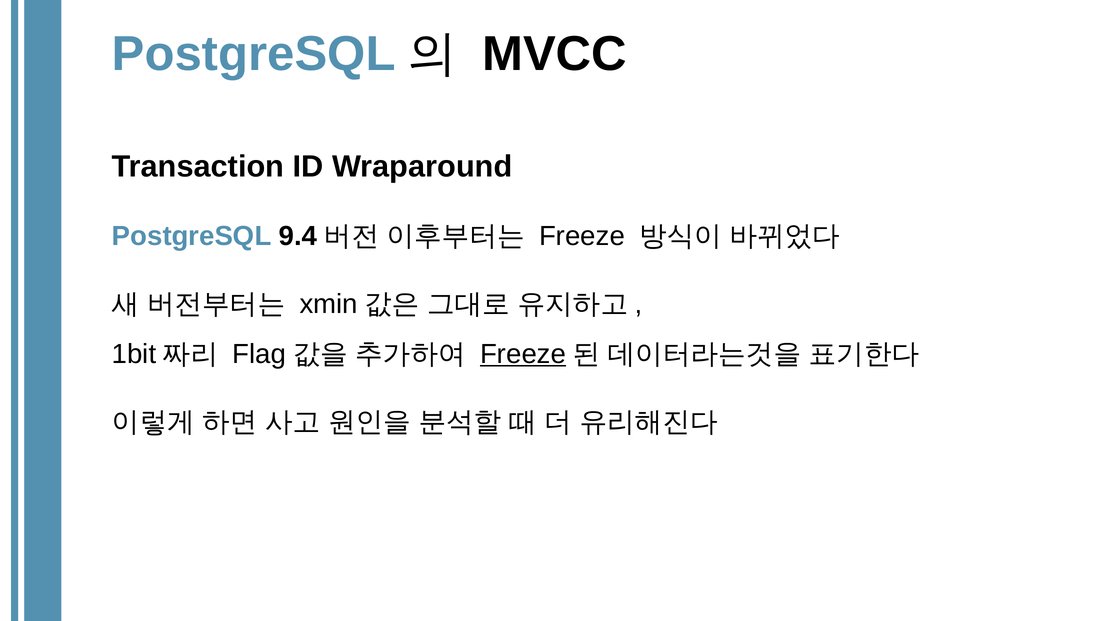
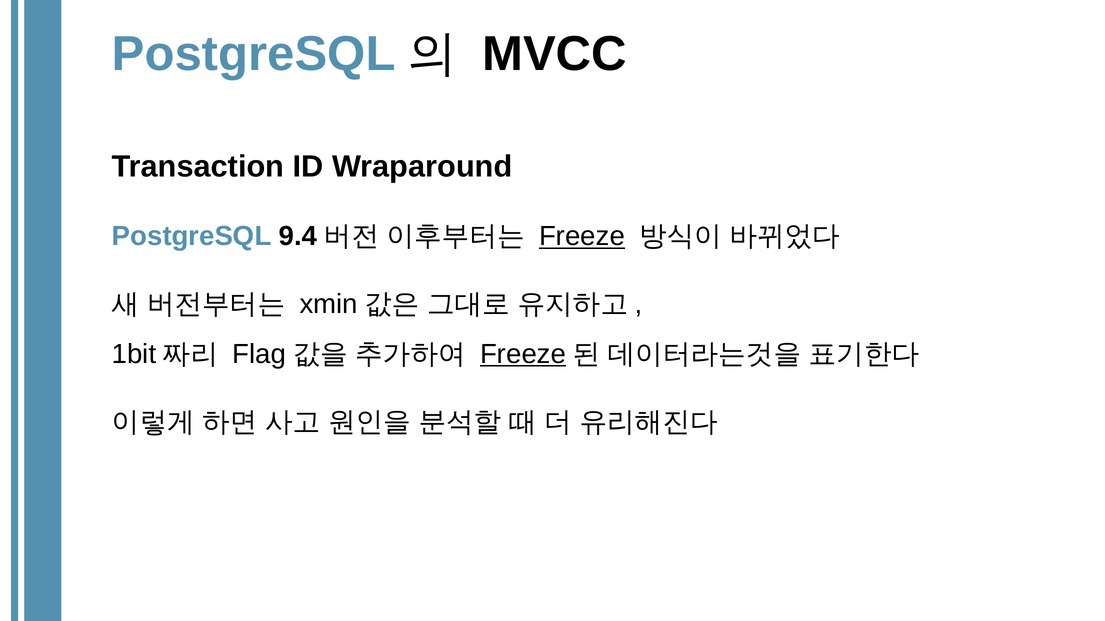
Freeze at (582, 237) underline: none -> present
